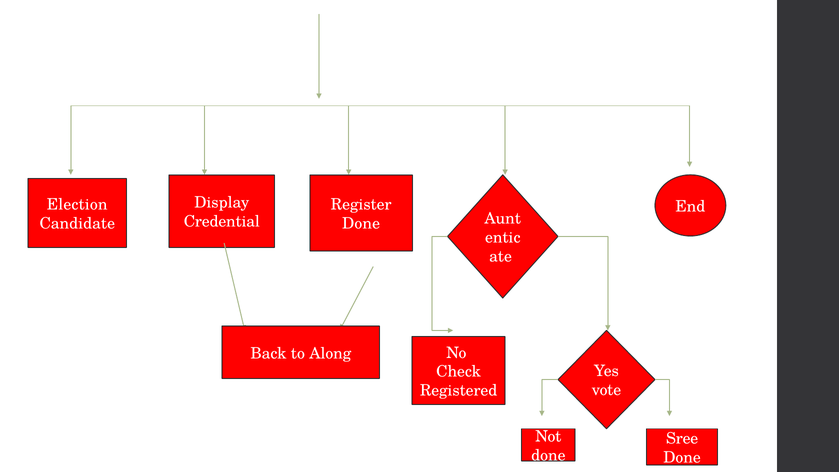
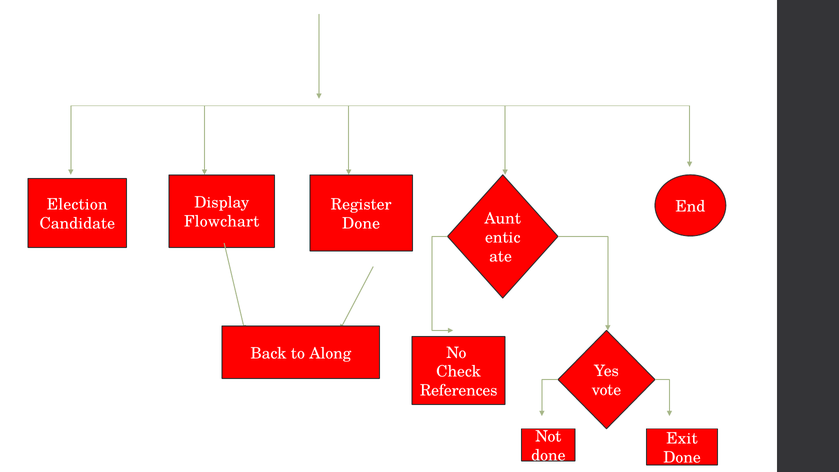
Credential: Credential -> Flowchart
Registered: Registered -> References
Sree: Sree -> Exit
